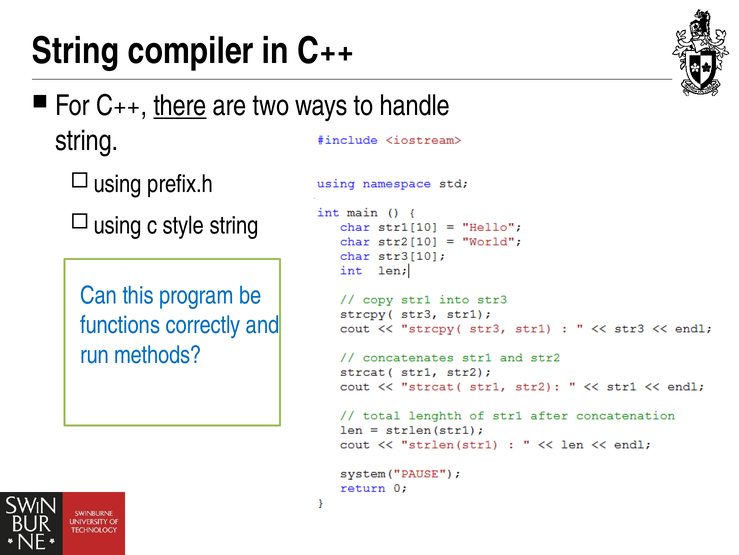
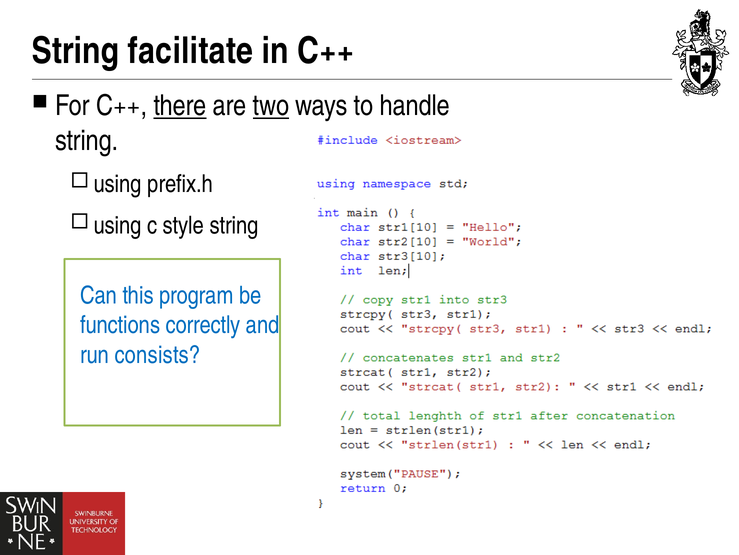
compiler: compiler -> facilitate
two underline: none -> present
methods: methods -> consists
